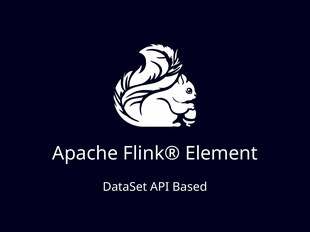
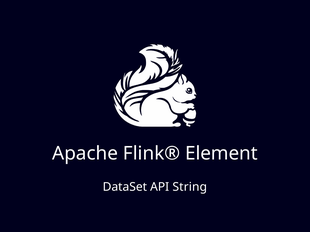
Based: Based -> String
